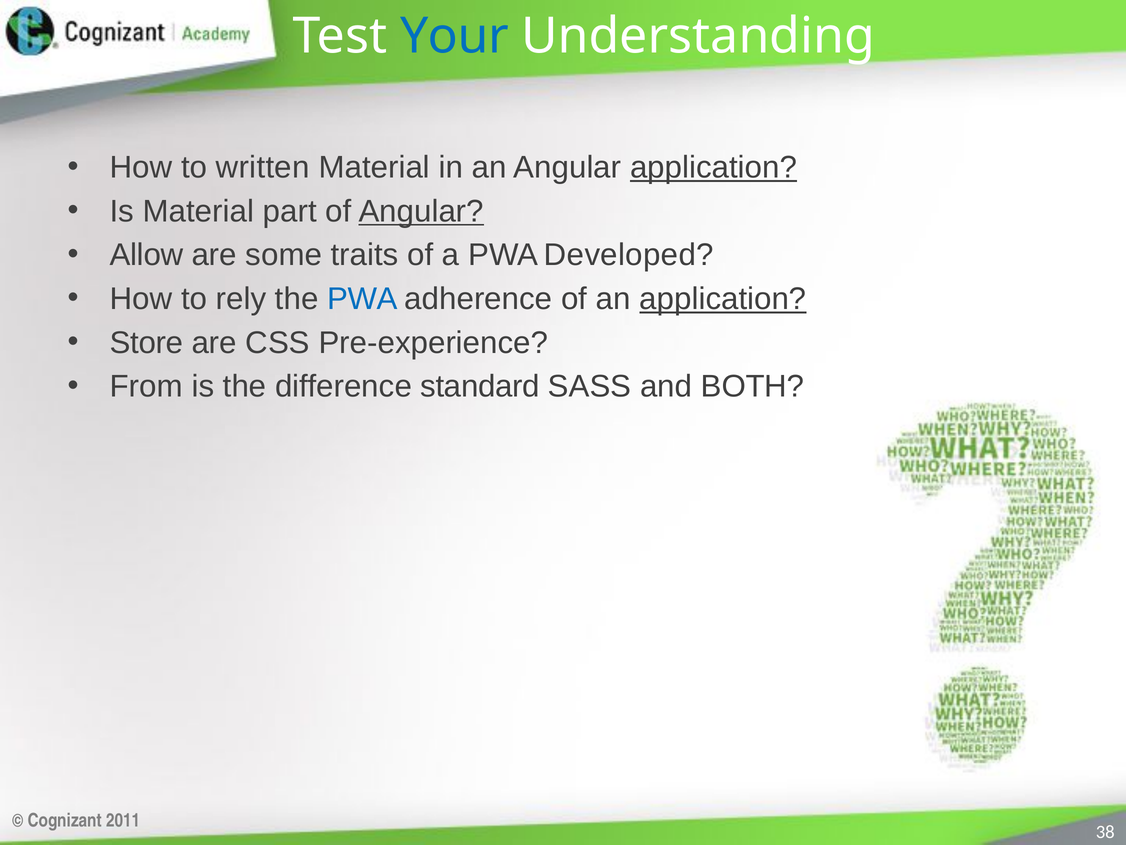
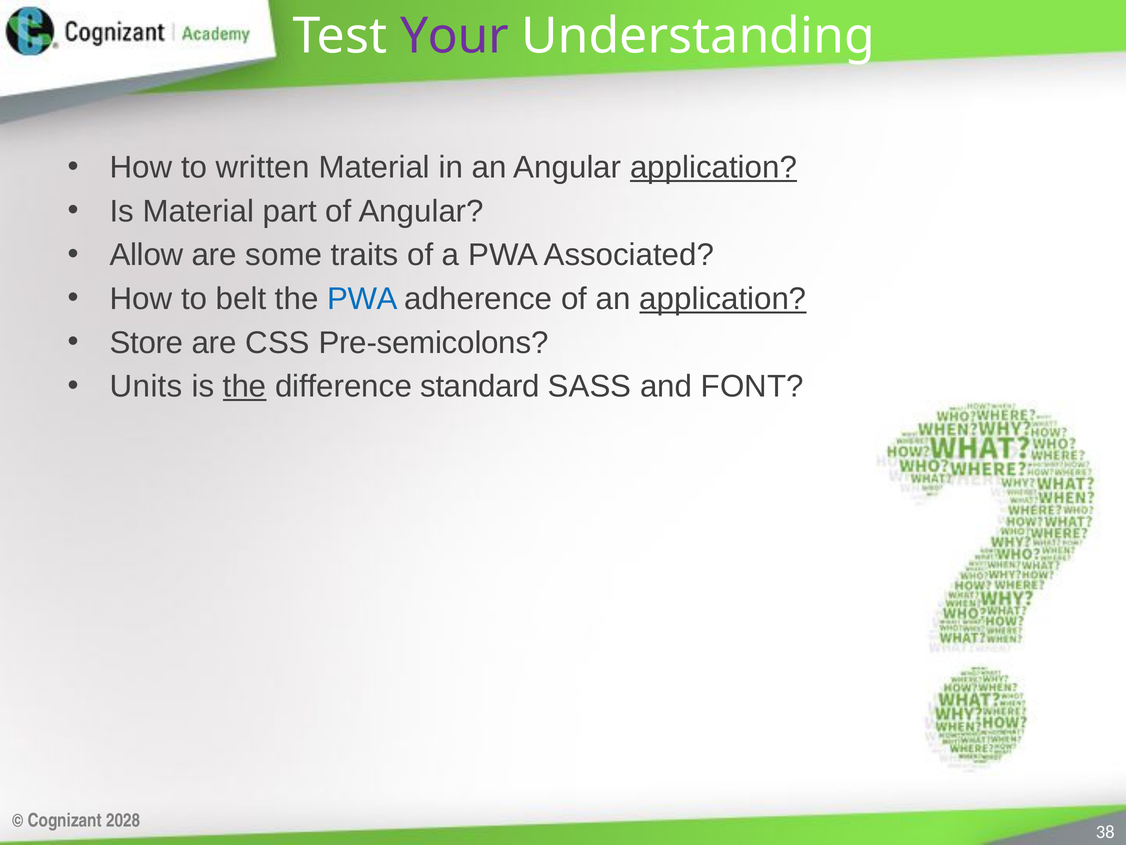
Your colour: blue -> purple
Angular at (421, 211) underline: present -> none
Developed: Developed -> Associated
rely: rely -> belt
Pre-experience: Pre-experience -> Pre-semicolons
From: From -> Units
the at (245, 386) underline: none -> present
BOTH: BOTH -> FONT
2011: 2011 -> 2028
